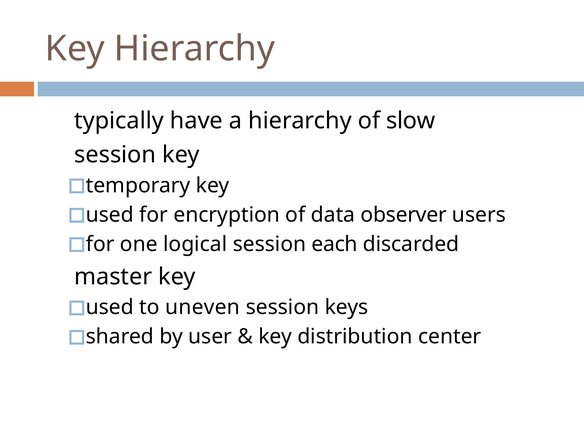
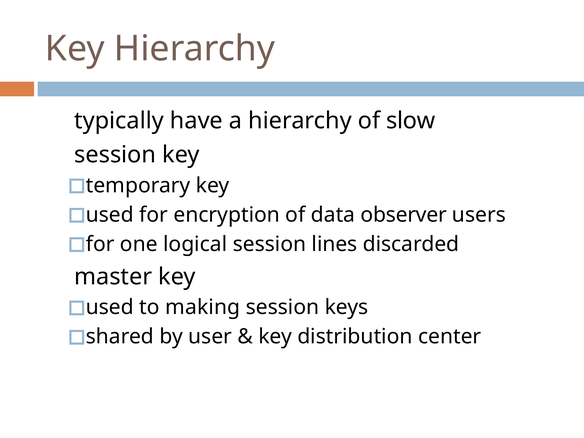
each: each -> lines
uneven: uneven -> making
